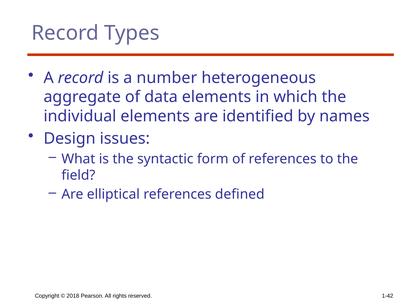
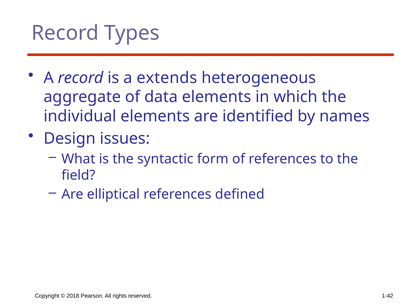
number: number -> extends
